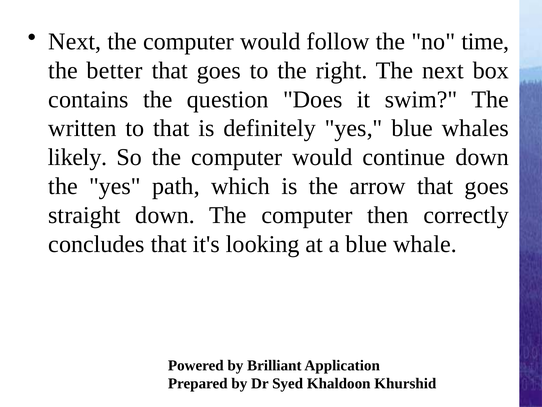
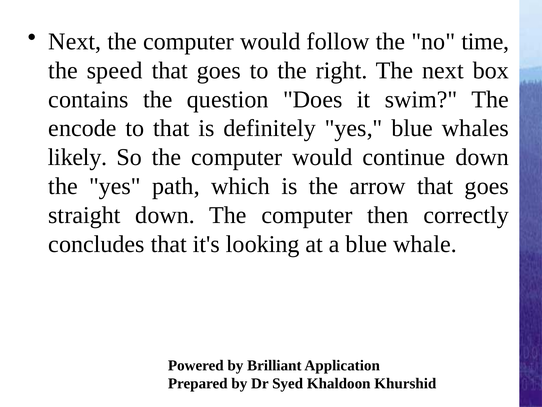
better: better -> speed
written: written -> encode
